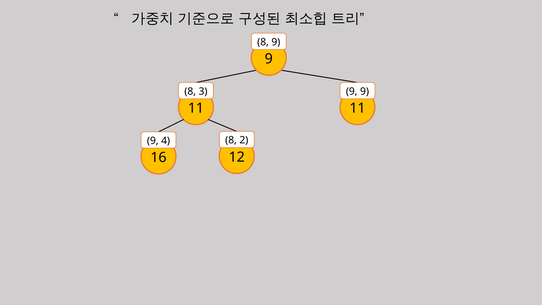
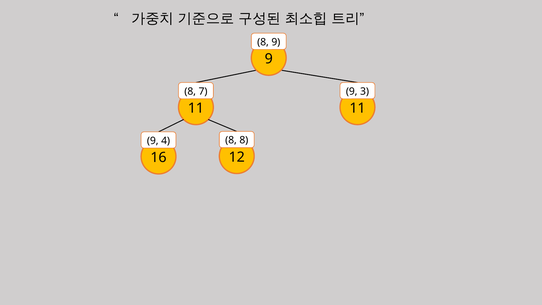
3: 3 -> 7
9 9: 9 -> 3
8 2: 2 -> 8
